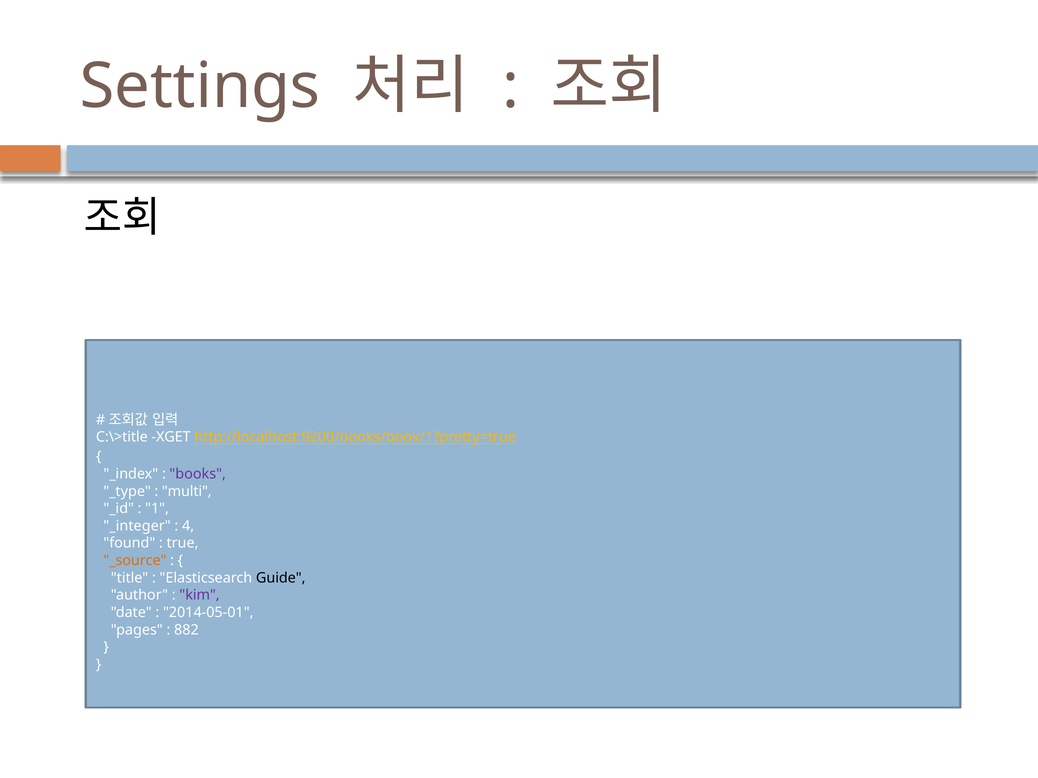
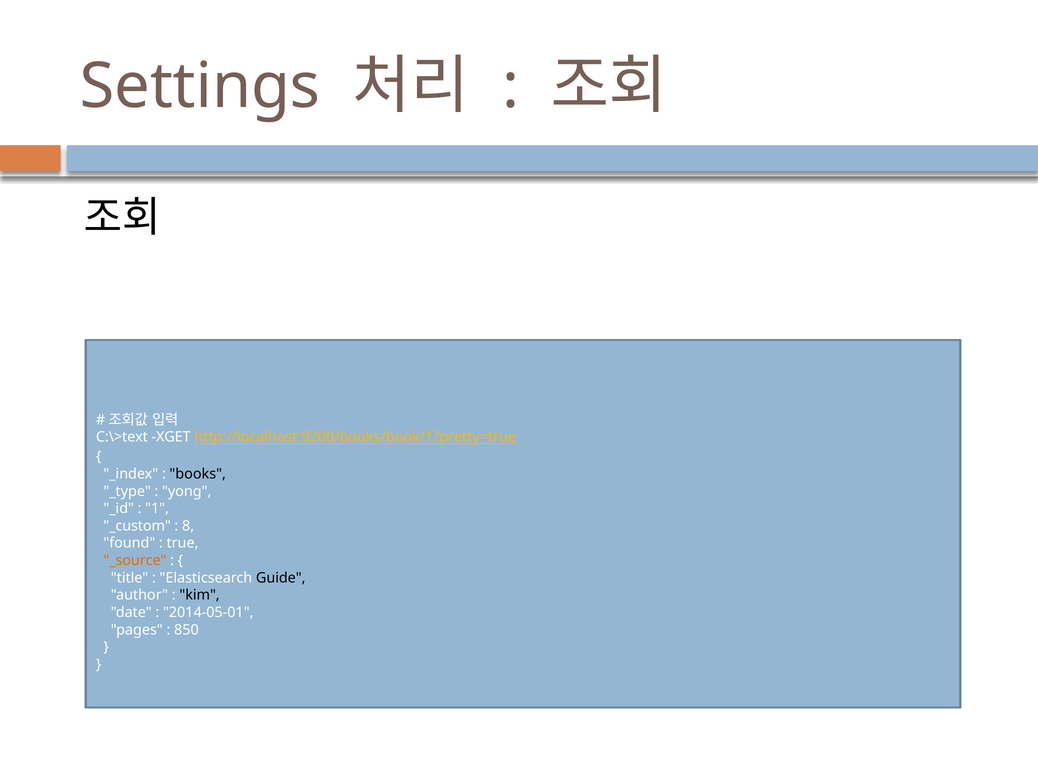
C:\>title: C:\>title -> C:\>text
books colour: purple -> black
multi: multi -> yong
_integer: _integer -> _custom
4: 4 -> 8
kim colour: purple -> black
882: 882 -> 850
